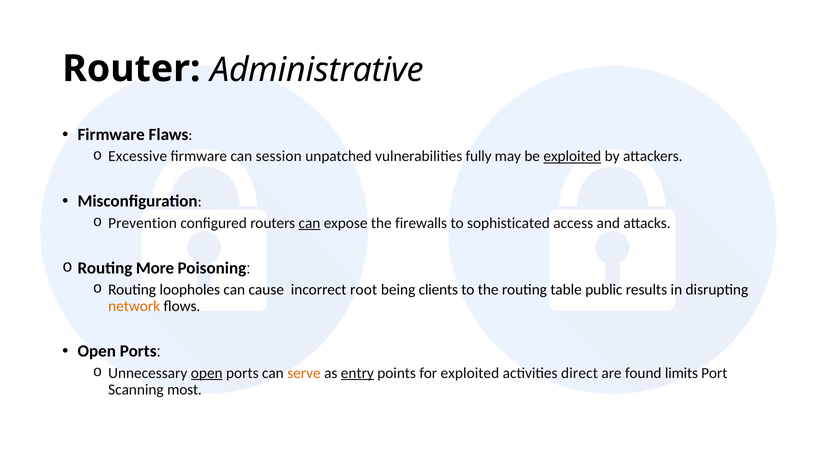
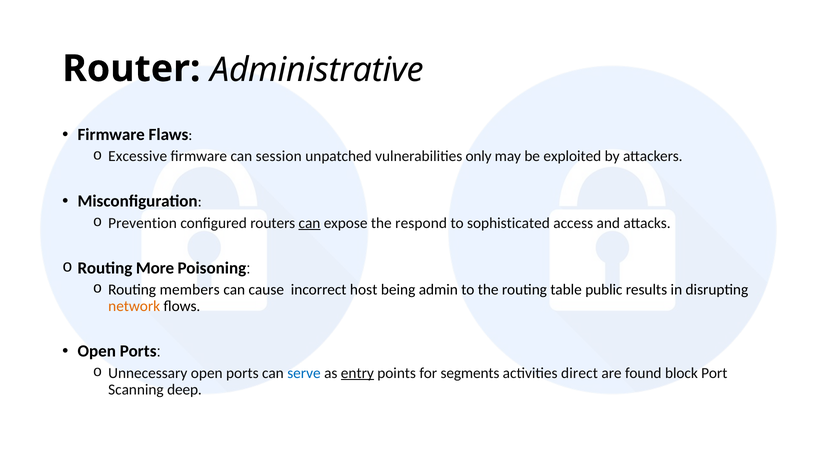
fully: fully -> only
exploited at (572, 156) underline: present -> none
firewalls: firewalls -> respond
loopholes: loopholes -> members
root: root -> host
clients: clients -> admin
open at (207, 373) underline: present -> none
serve colour: orange -> blue
for exploited: exploited -> segments
limits: limits -> block
most: most -> deep
